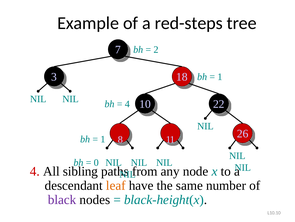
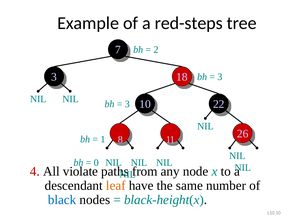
1 at (220, 77): 1 -> 3
4 at (127, 104): 4 -> 3
sibling: sibling -> violate
black colour: purple -> blue
